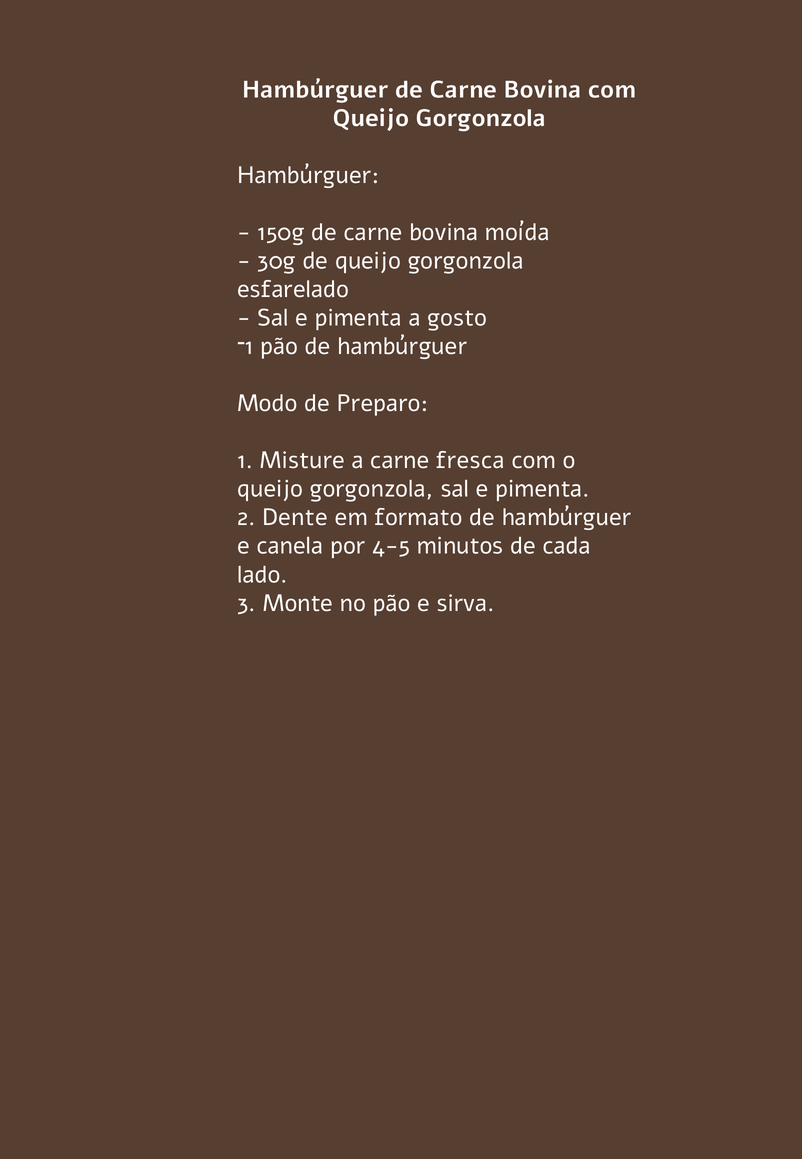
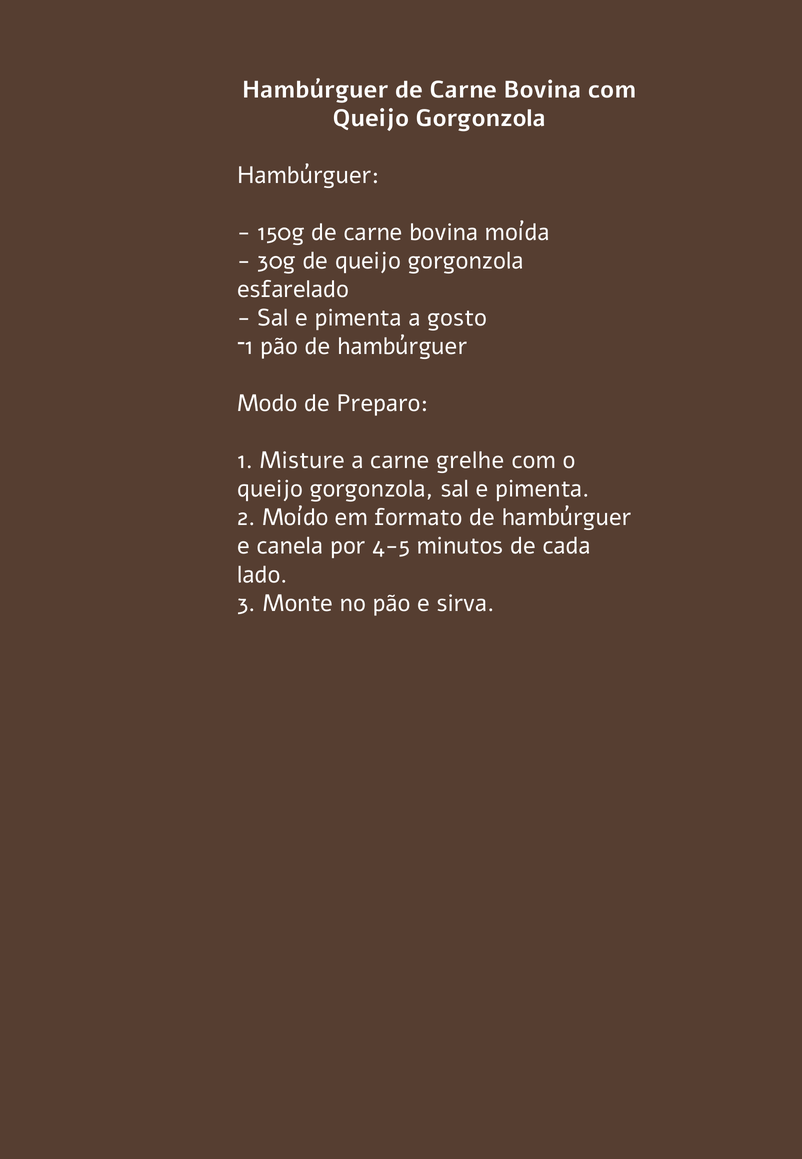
fresca: fresca -> grelhe
Dente: Dente -> Moído
